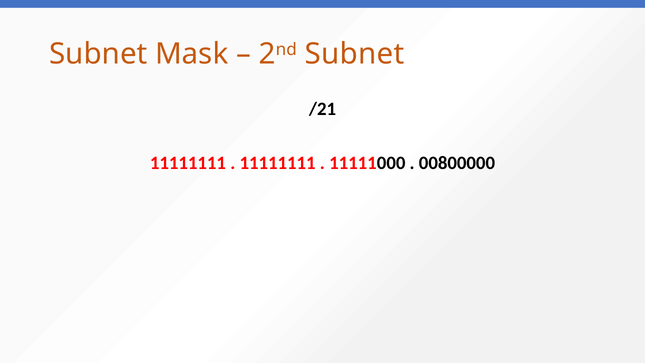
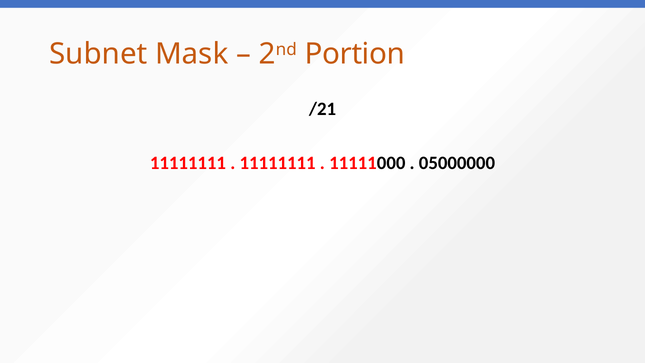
2nd Subnet: Subnet -> Portion
00800000: 00800000 -> 05000000
